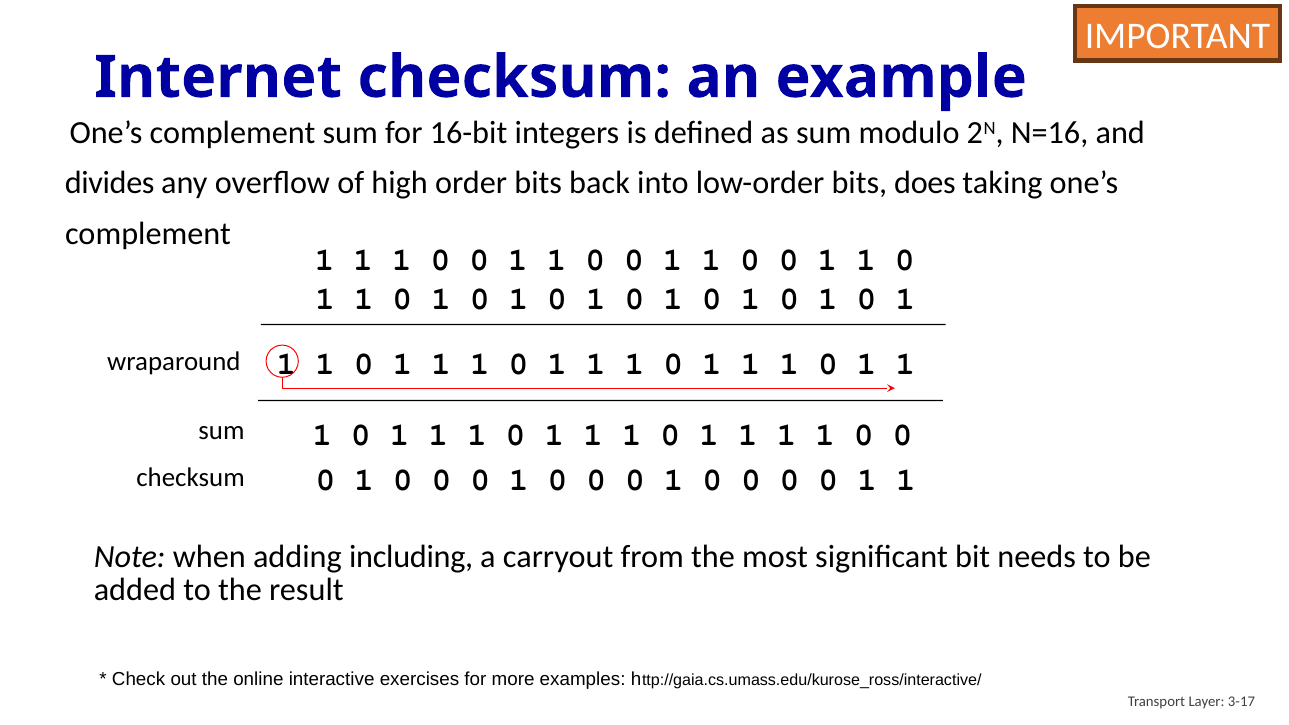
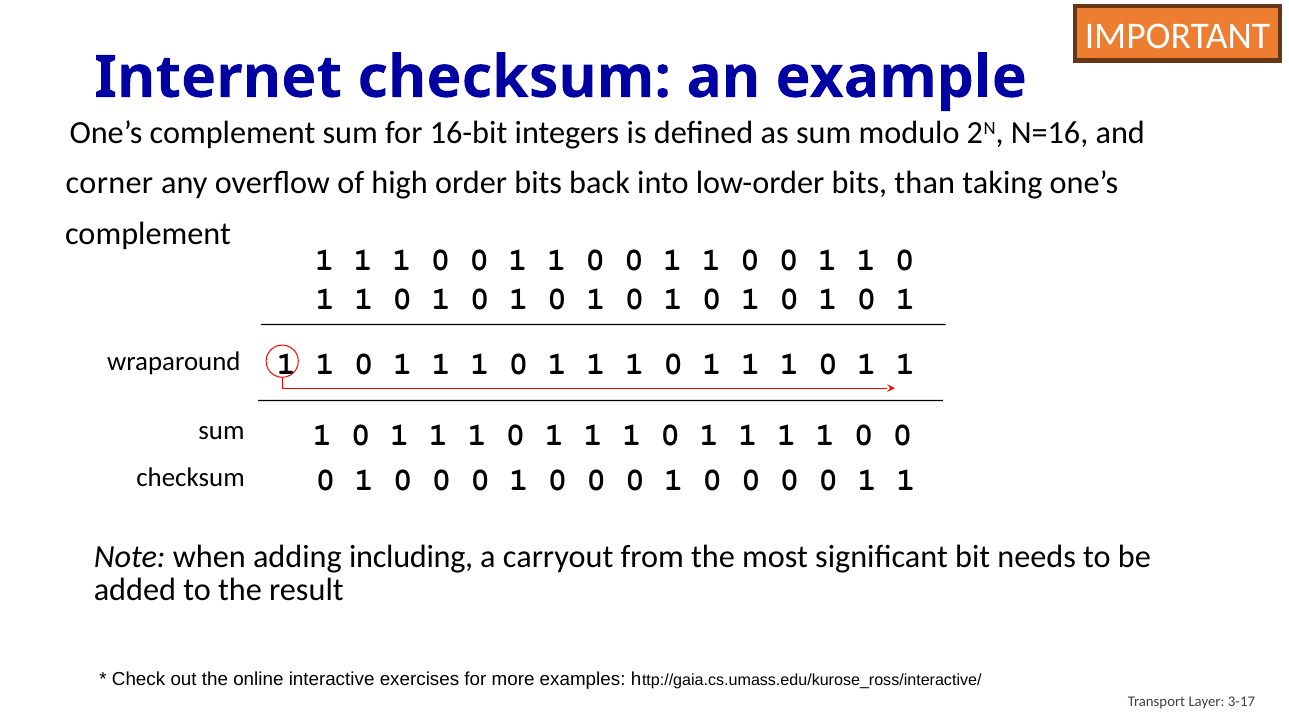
divides: divides -> corner
does: does -> than
